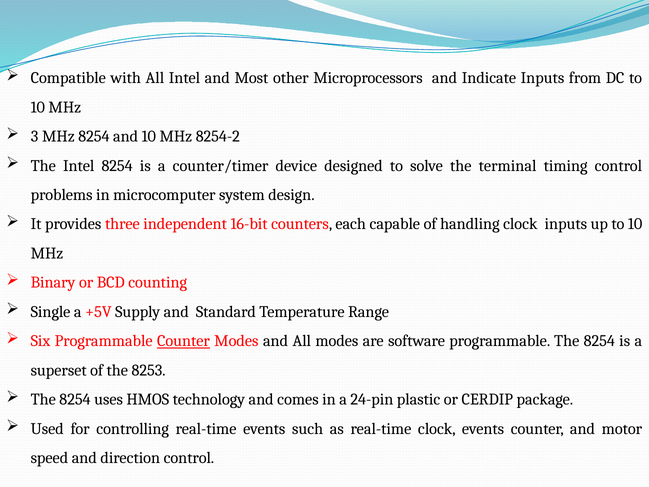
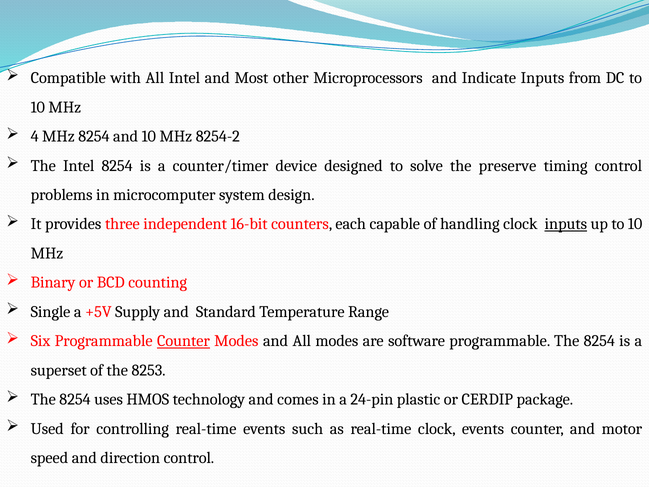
3: 3 -> 4
terminal: terminal -> preserve
inputs at (566, 224) underline: none -> present
